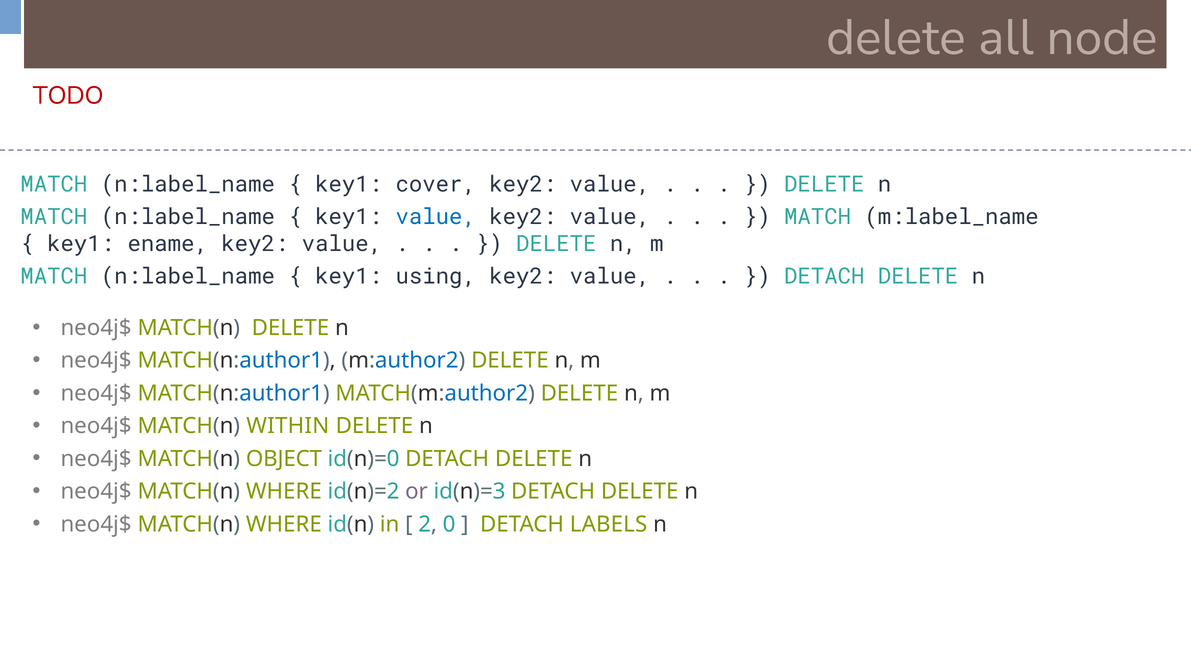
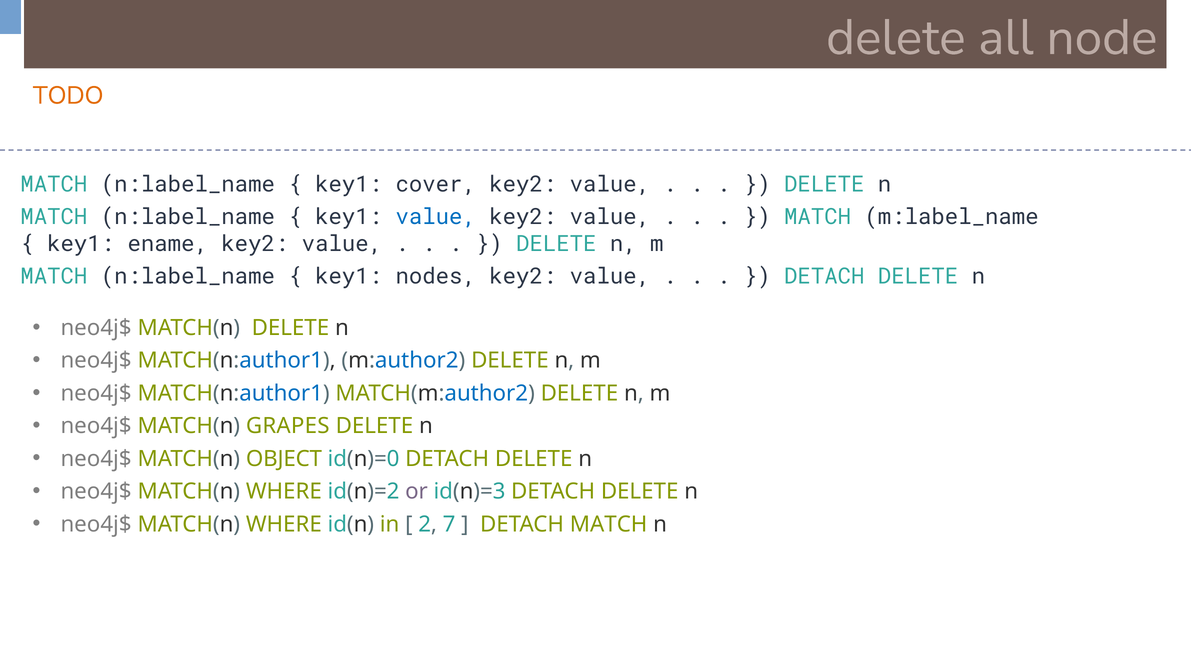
TODO colour: red -> orange
using: using -> nodes
WITHIN: WITHIN -> GRAPES
0: 0 -> 7
DETACH LABELS: LABELS -> MATCH
